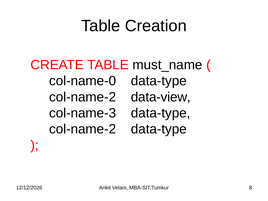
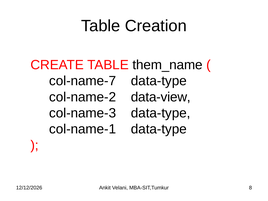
must_name: must_name -> them_name
col-name-0: col-name-0 -> col-name-7
col-name-2 at (83, 129): col-name-2 -> col-name-1
